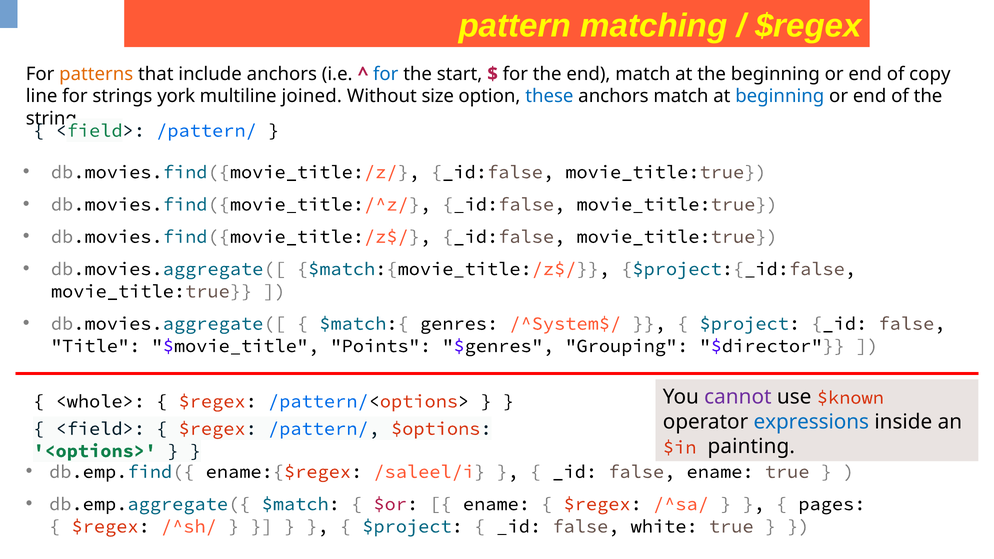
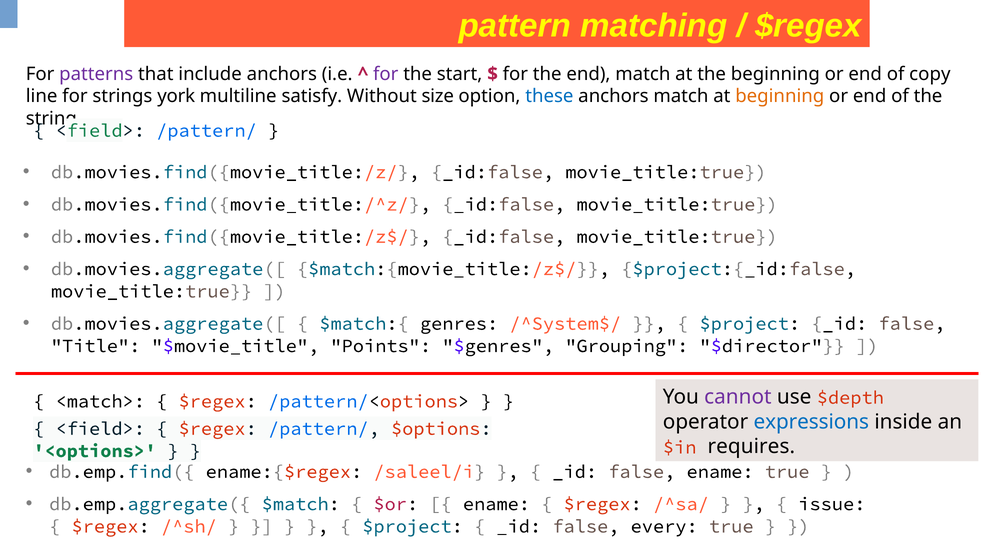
patterns colour: orange -> purple
for at (386, 74) colour: blue -> purple
joined: joined -> satisfy
beginning at (780, 96) colour: blue -> orange
$known: $known -> $depth
<whole>: <whole> -> <match>
painting: painting -> requires
pages: pages -> issue
white: white -> every
